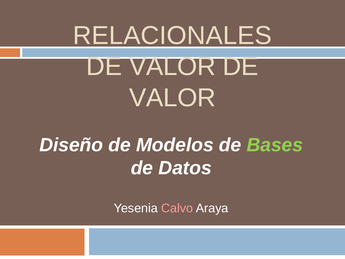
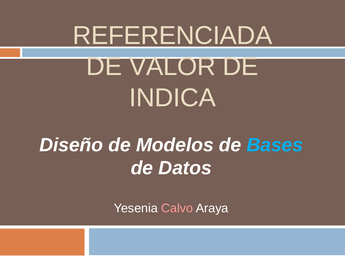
RELACIONALES: RELACIONALES -> REFERENCIADA
VALOR at (173, 98): VALOR -> INDICA
Bases colour: light green -> light blue
